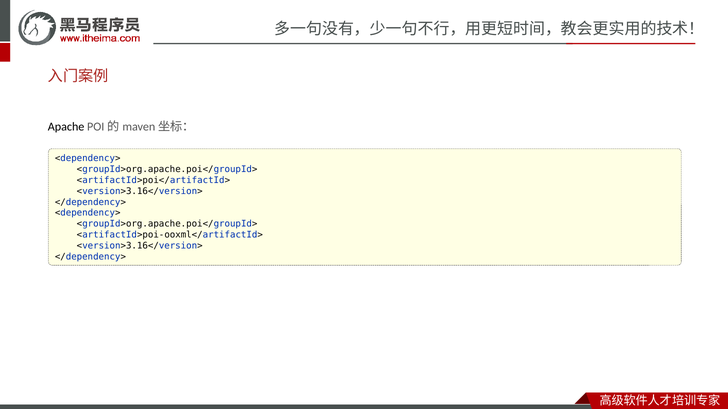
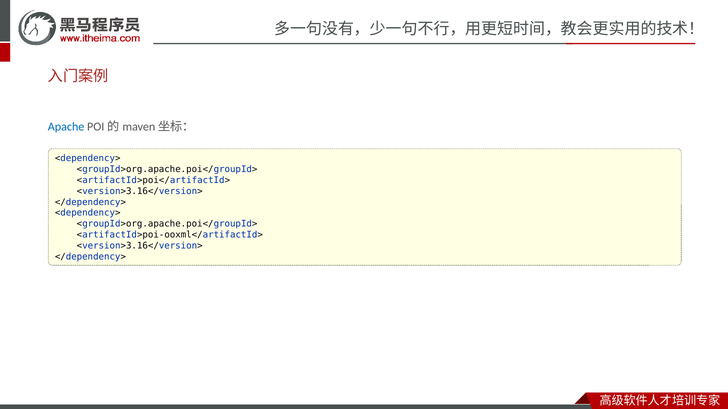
Apache colour: black -> blue
